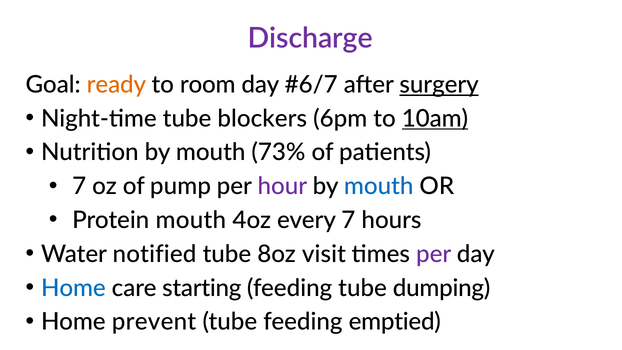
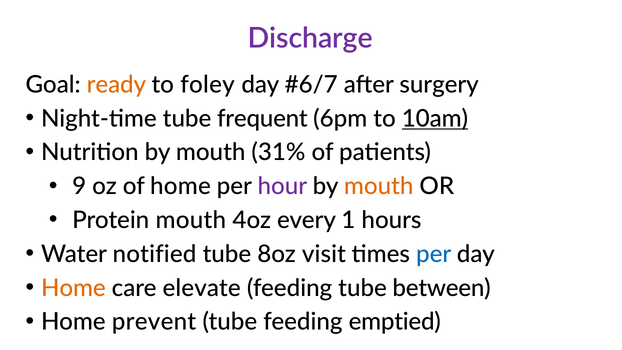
room: room -> foley
surgery underline: present -> none
blockers: blockers -> frequent
73%: 73% -> 31%
7 at (79, 186): 7 -> 9
of pump: pump -> home
mouth at (379, 186) colour: blue -> orange
every 7: 7 -> 1
per at (434, 254) colour: purple -> blue
Home at (73, 288) colour: blue -> orange
starting: starting -> elevate
dumping: dumping -> between
